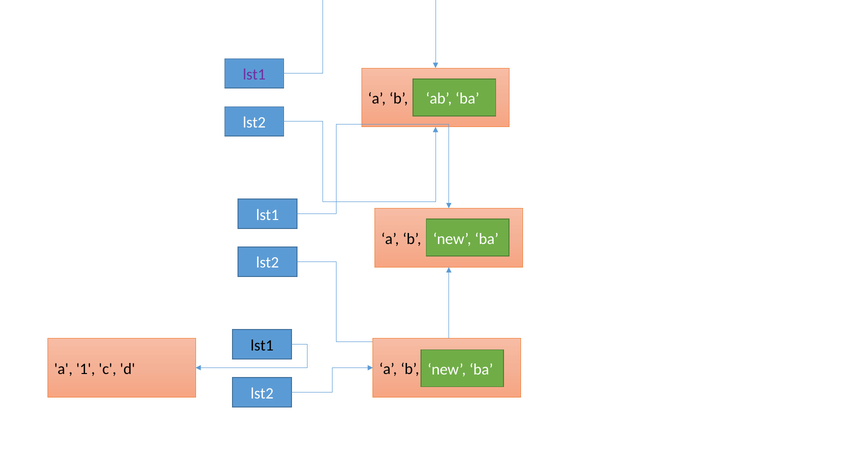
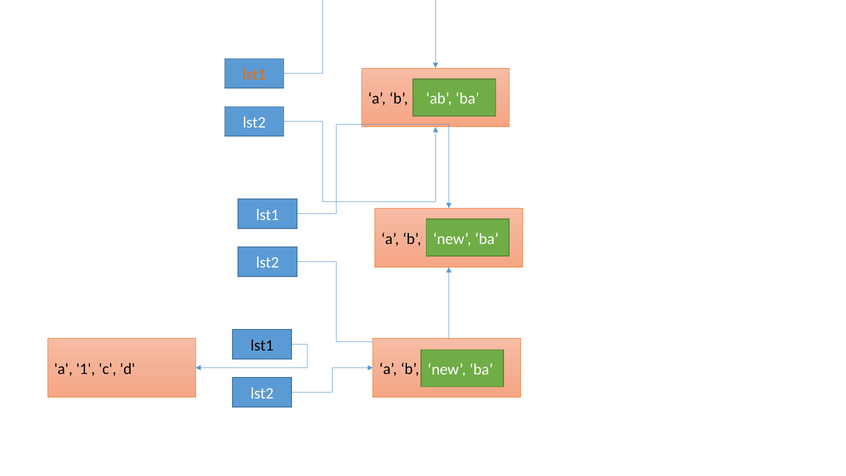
lst1 at (254, 75) colour: purple -> orange
